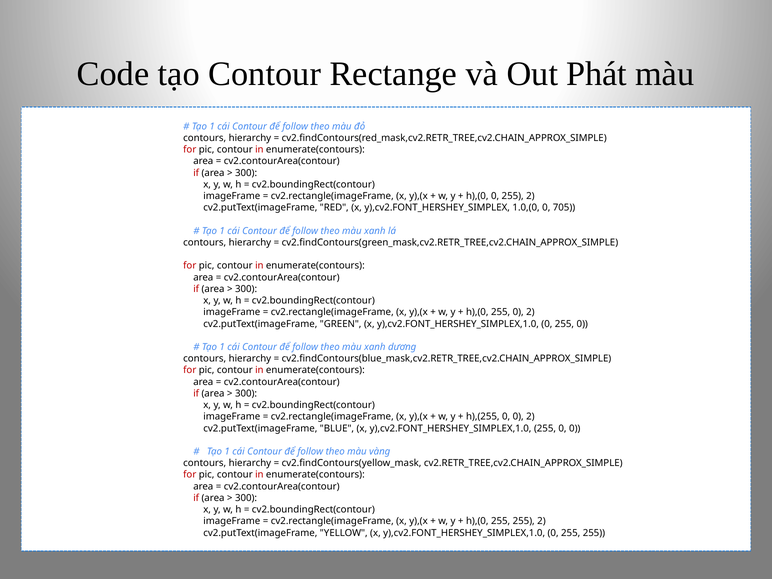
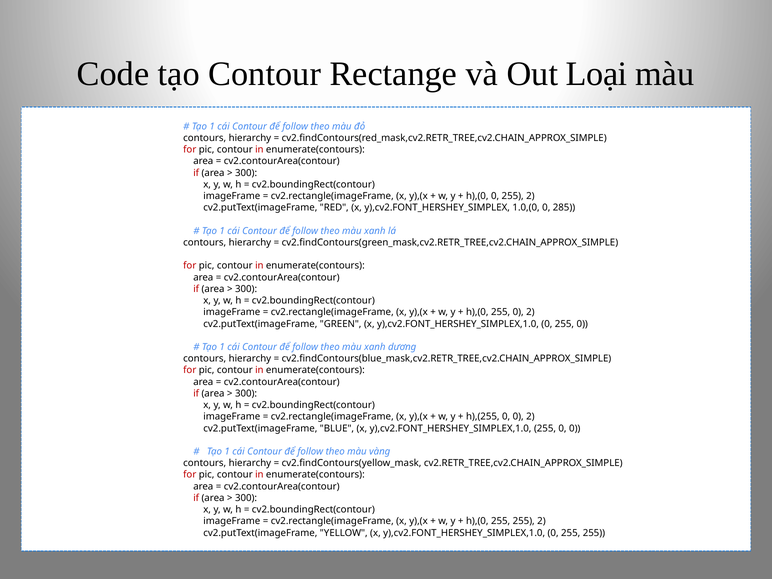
Phát: Phát -> Loại
705: 705 -> 285
